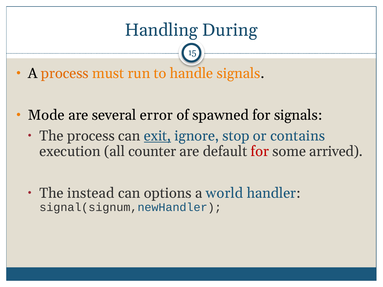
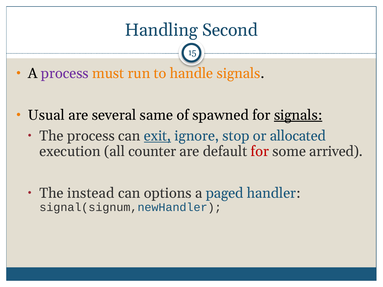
During: During -> Second
process at (65, 74) colour: orange -> purple
Mode: Mode -> Usual
error: error -> same
signals at (298, 115) underline: none -> present
contains: contains -> allocated
world: world -> paged
